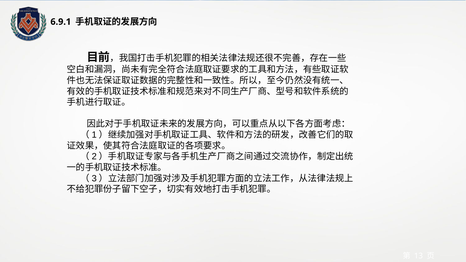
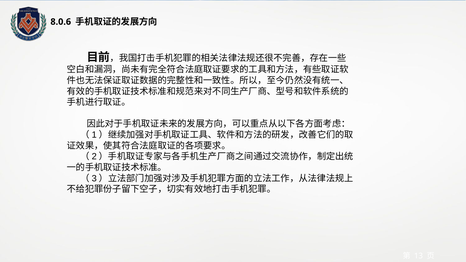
6.9.1: 6.9.1 -> 8.0.6
